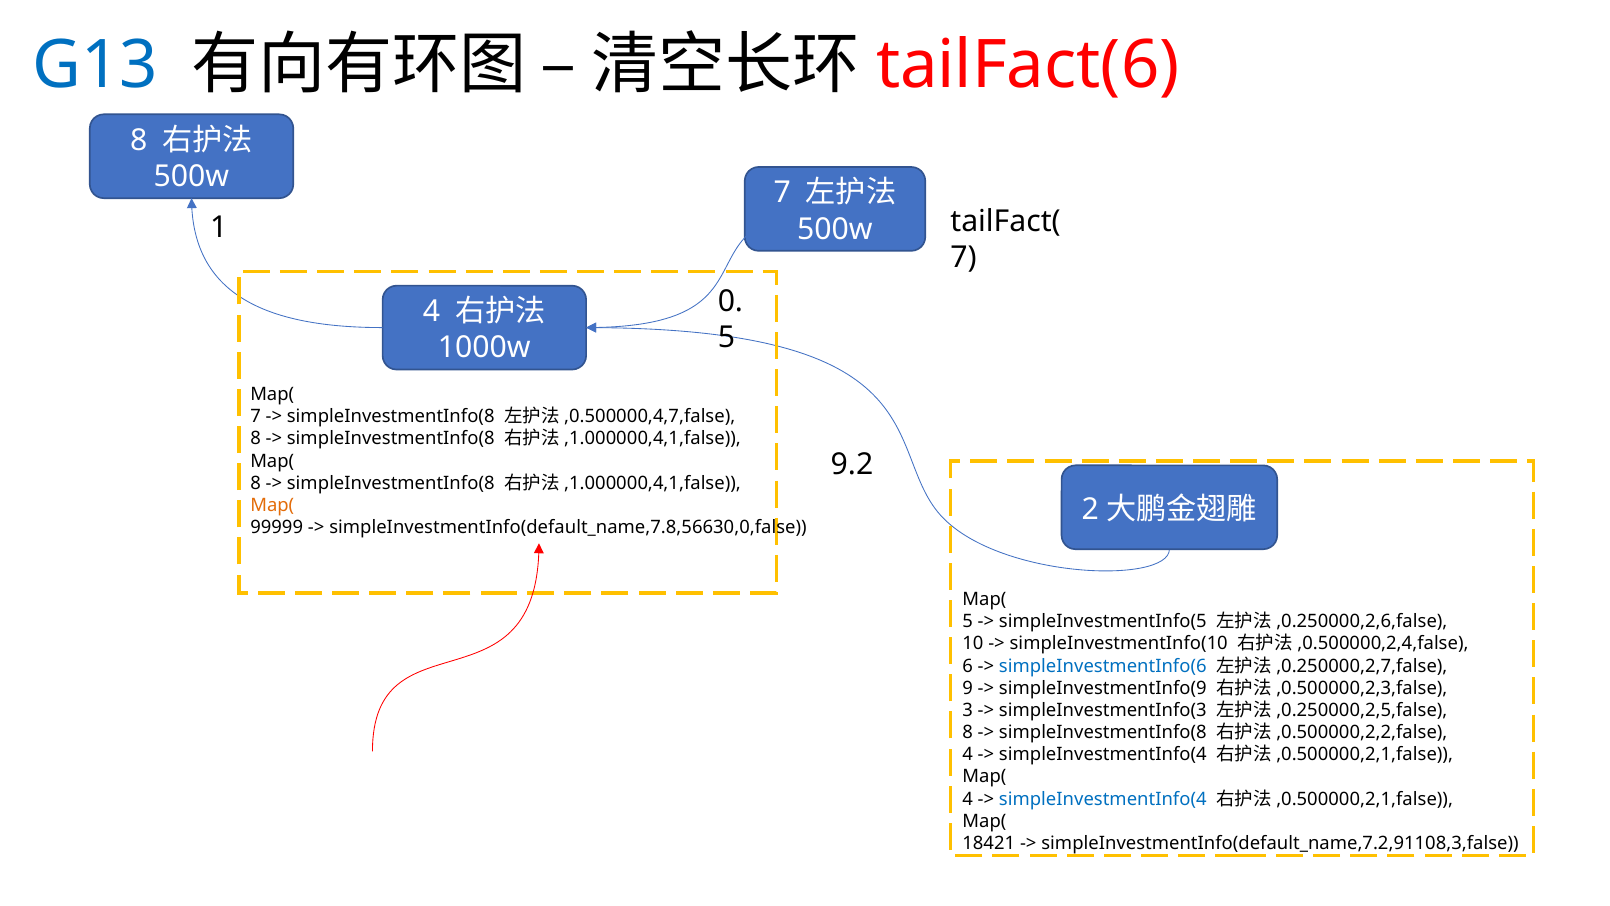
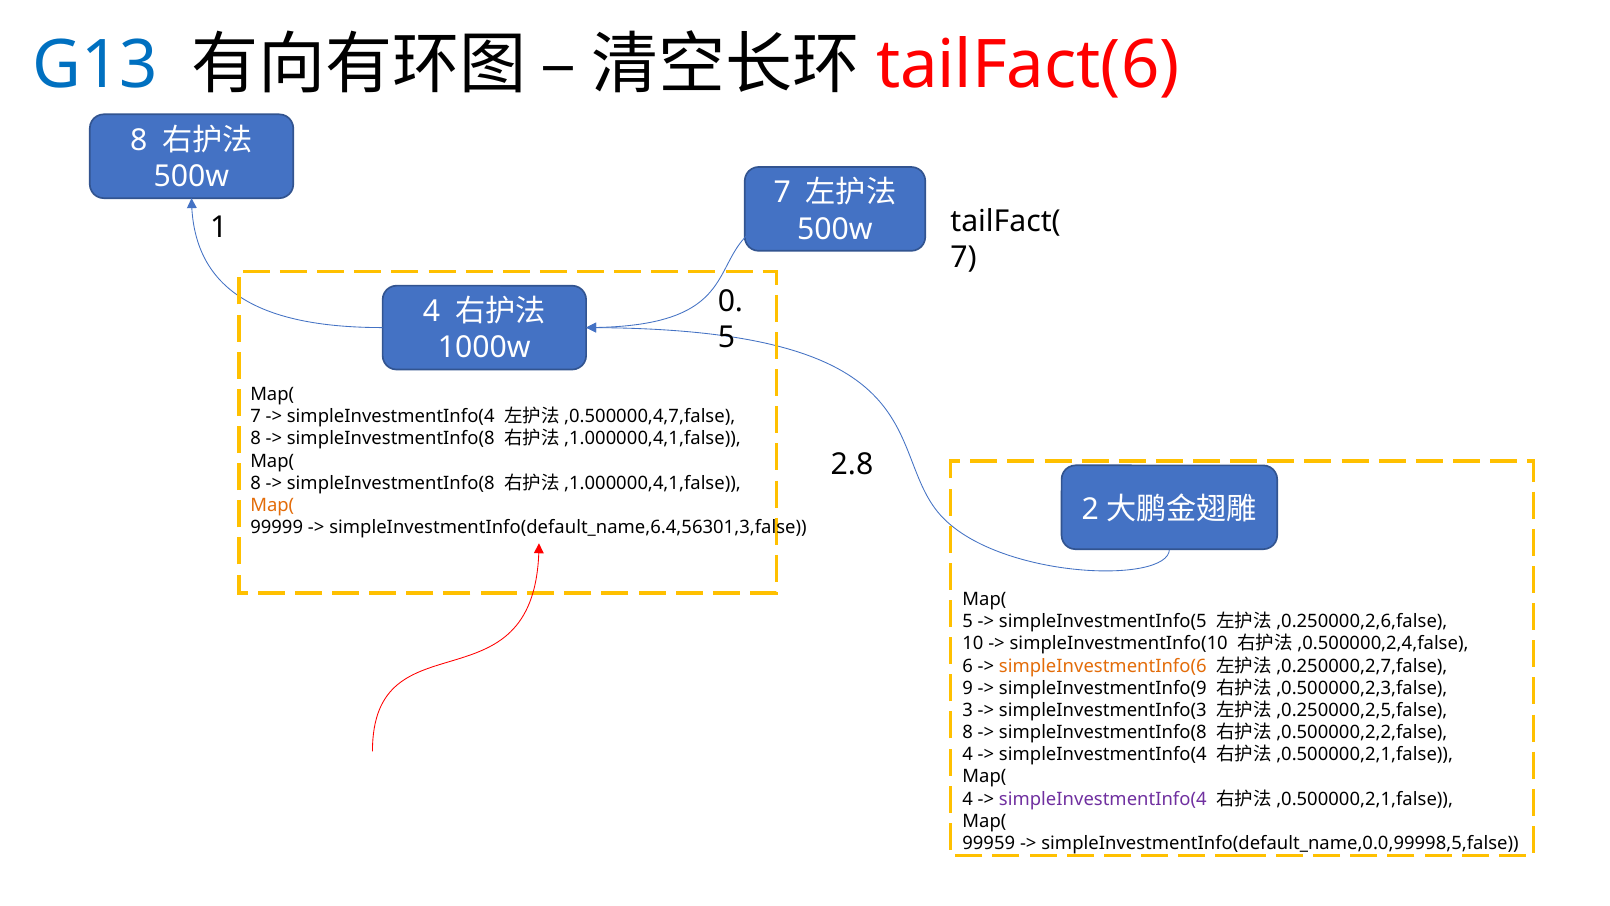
simpleInvestmentInfo(8 at (391, 417): simpleInvestmentInfo(8 -> simpleInvestmentInfo(4
9.2: 9.2 -> 2.8
simpleInvestmentInfo(default_name,7.8,56630,0,false: simpleInvestmentInfo(default_name,7.8,56630,0,false -> simpleInvestmentInfo(default_name,6.4,56301,3,false
simpleInvestmentInfo(6 colour: blue -> orange
simpleInvestmentInfo(4 at (1103, 799) colour: blue -> purple
18421: 18421 -> 99959
simpleInvestmentInfo(default_name,7.2,91108,3,false: simpleInvestmentInfo(default_name,7.2,91108,3,false -> simpleInvestmentInfo(default_name,0.0,99998,5,false
